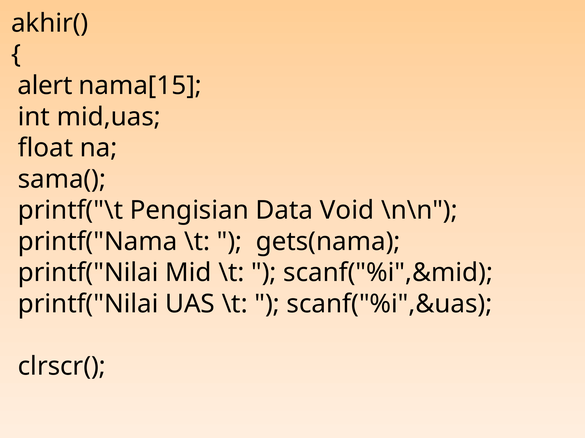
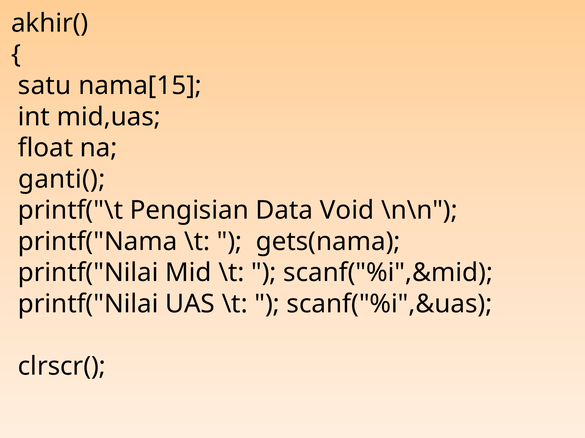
alert: alert -> satu
sama(: sama( -> ganti(
